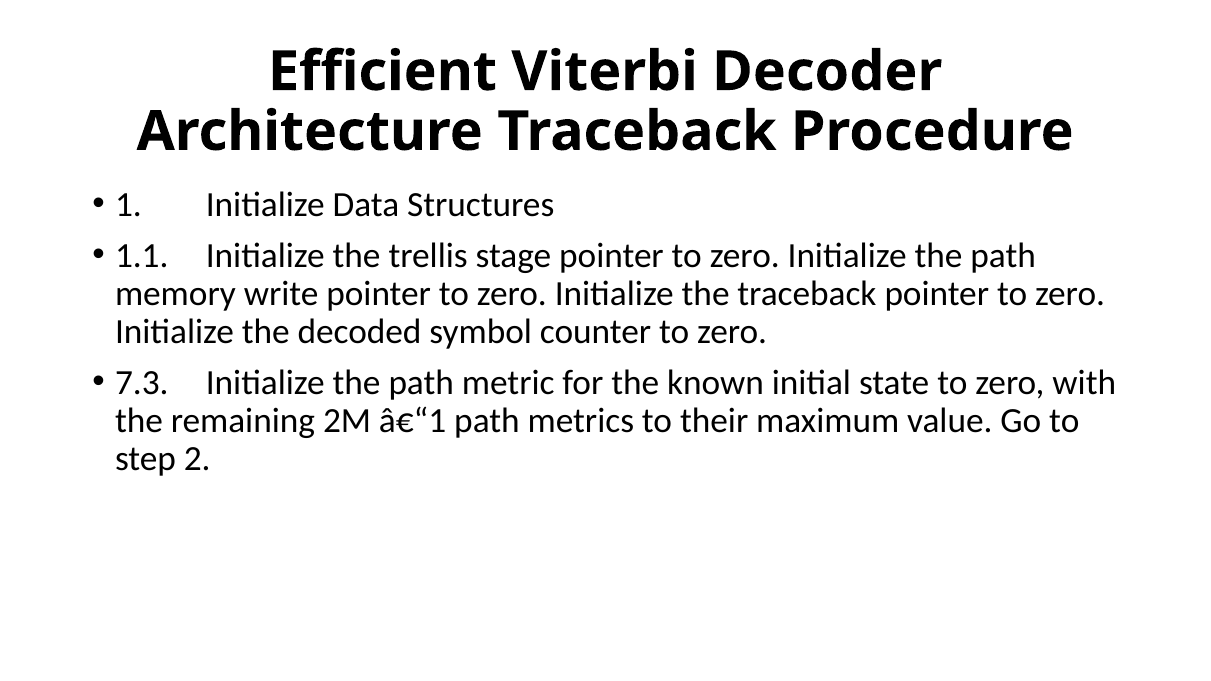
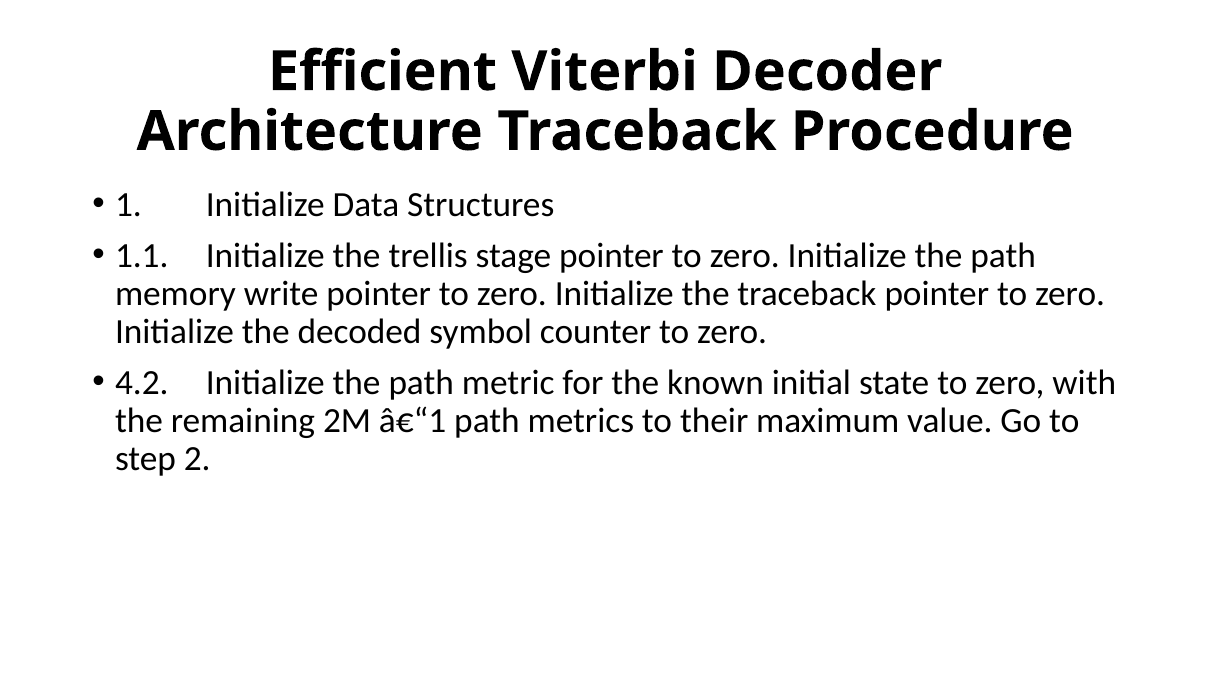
7.3: 7.3 -> 4.2
